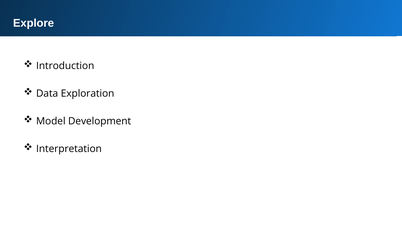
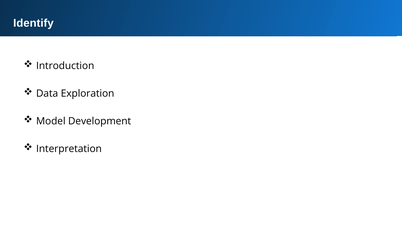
Explore: Explore -> Identify
